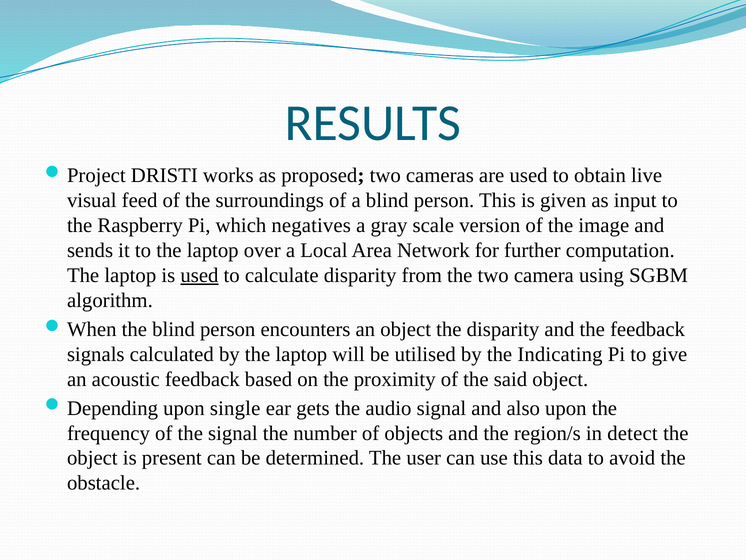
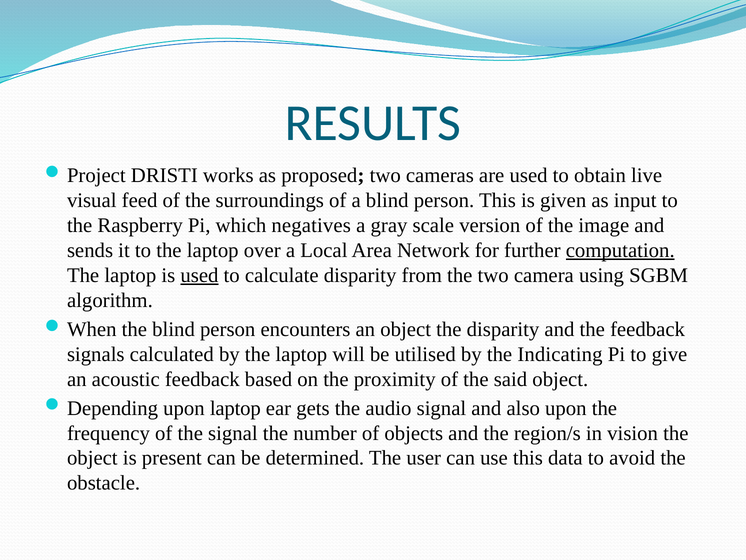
computation underline: none -> present
upon single: single -> laptop
detect: detect -> vision
